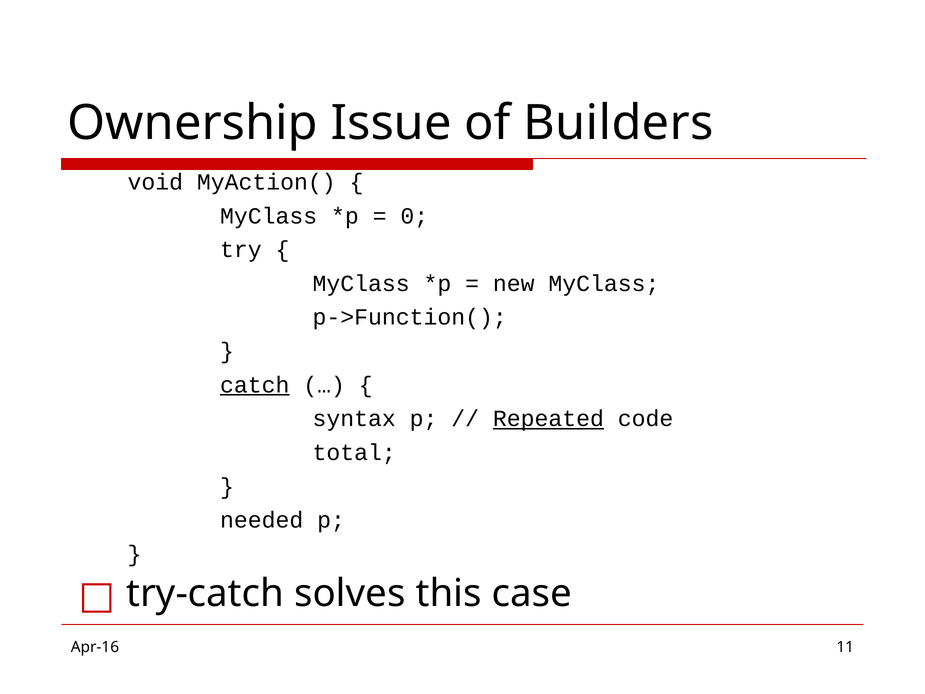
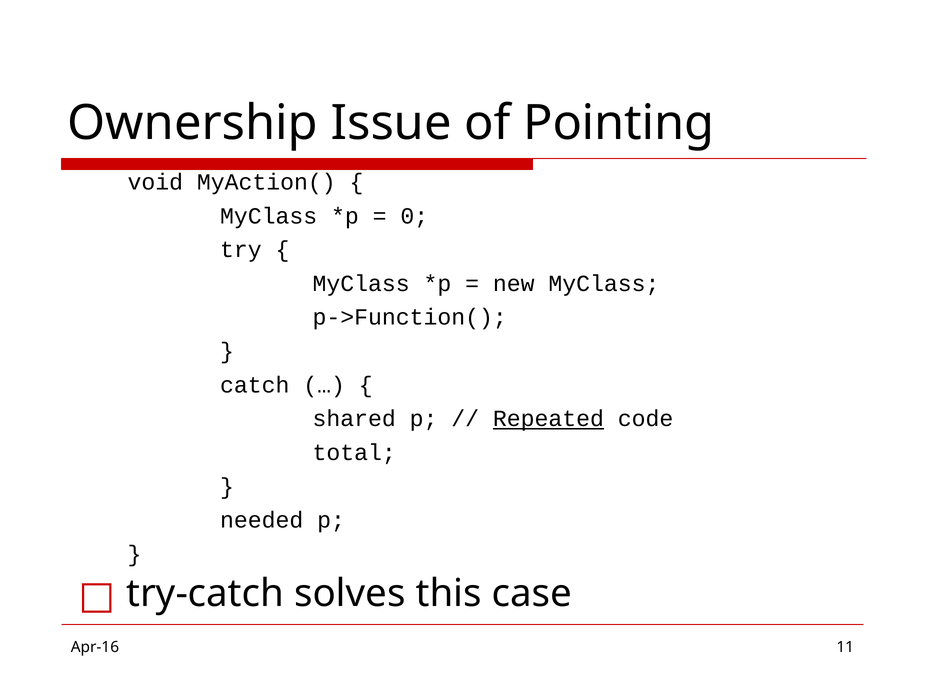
Builders: Builders -> Pointing
catch underline: present -> none
syntax: syntax -> shared
